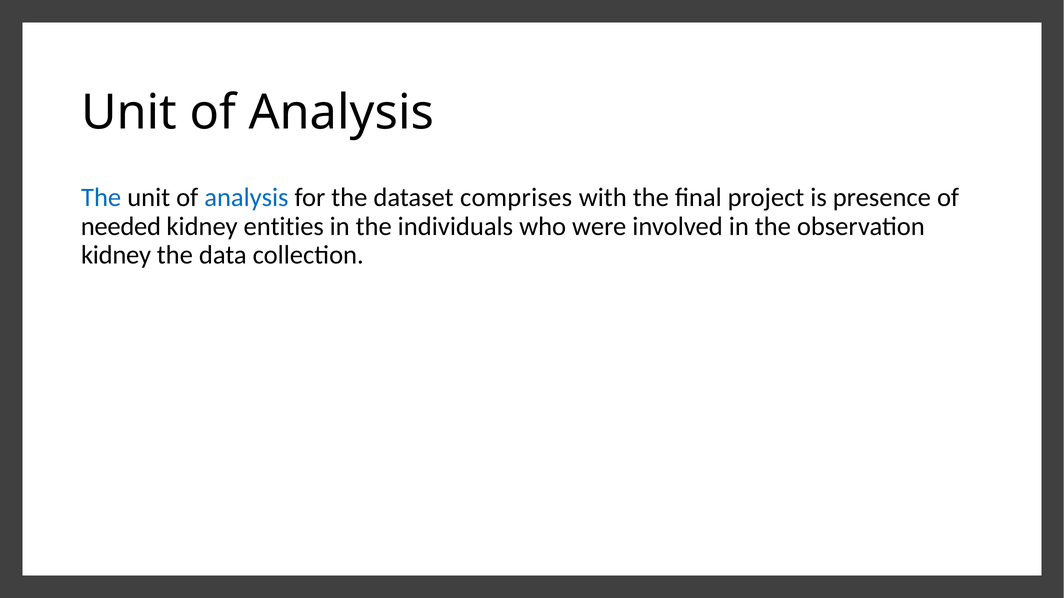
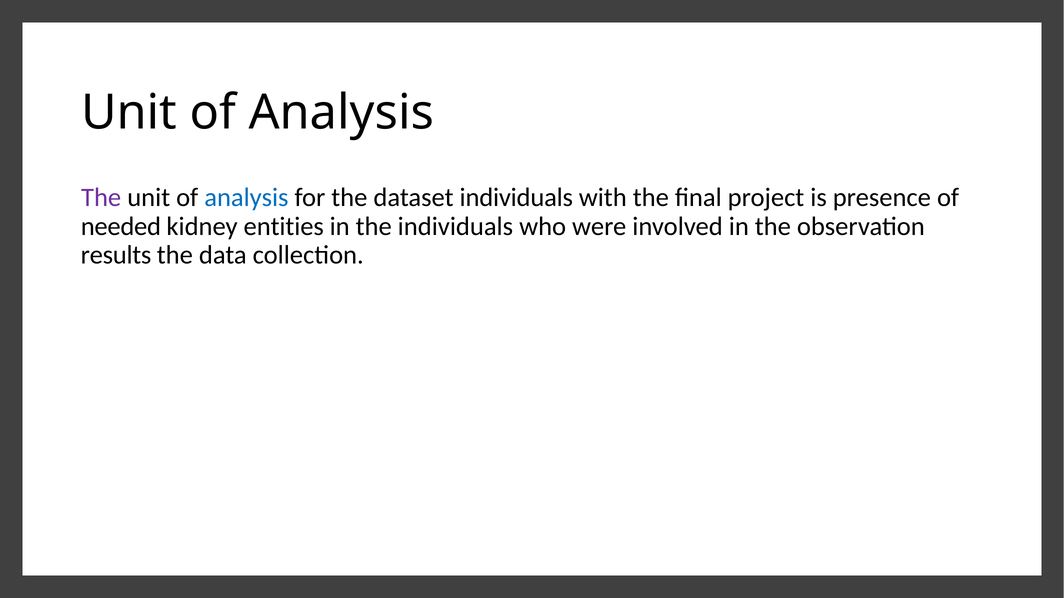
The at (101, 198) colour: blue -> purple
dataset comprises: comprises -> individuals
kidney at (116, 255): kidney -> results
